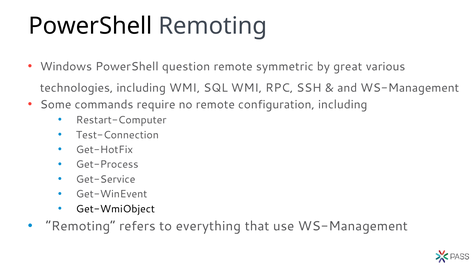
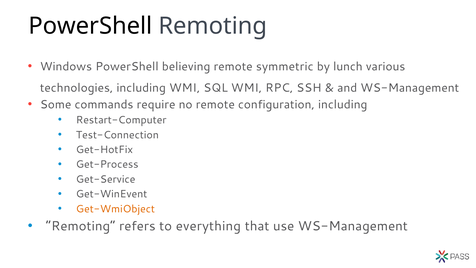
question: question -> believing
great: great -> lunch
Get-WmiObject colour: black -> orange
